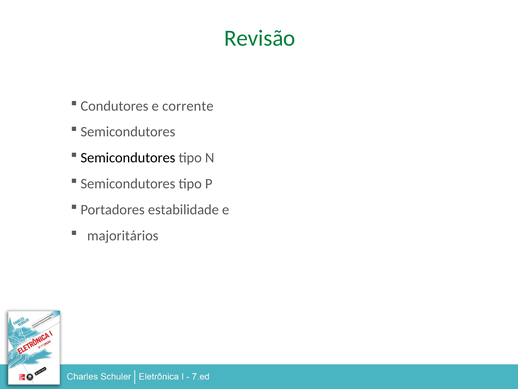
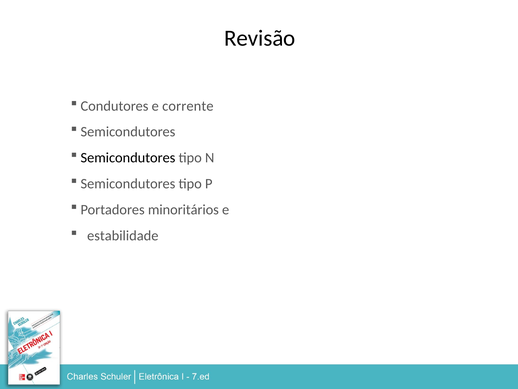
Revisão colour: green -> black
estabilidade: estabilidade -> minoritários
majoritários: majoritários -> estabilidade
